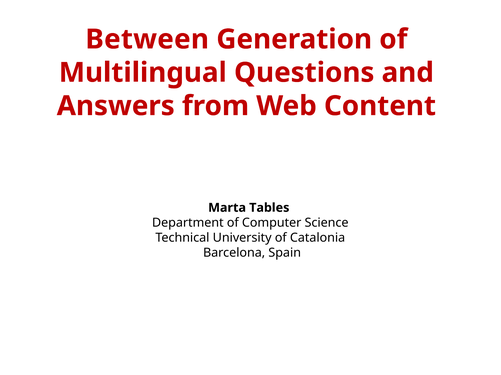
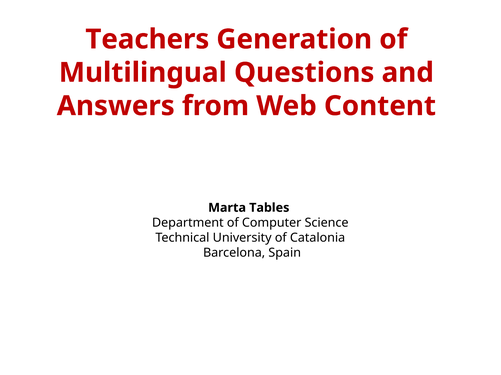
Between: Between -> Teachers
